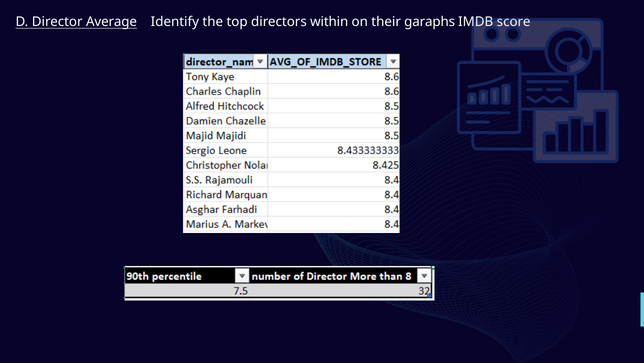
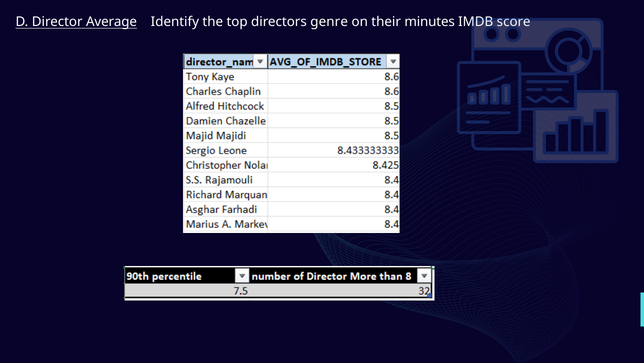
within: within -> genre
garaphs: garaphs -> minutes
